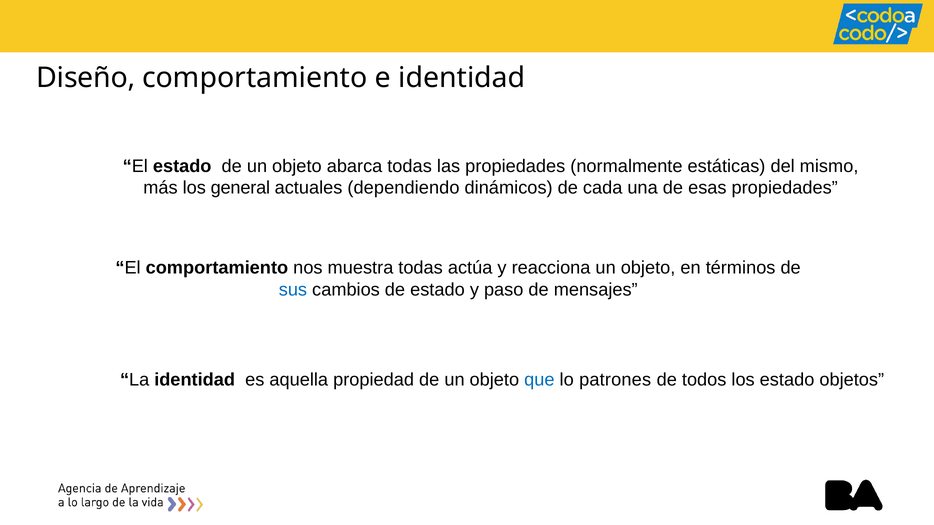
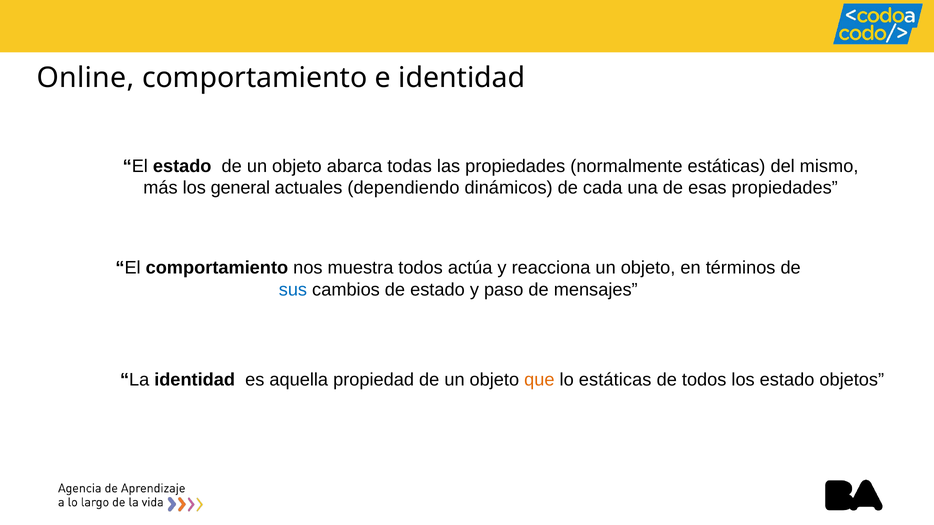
Diseño: Diseño -> Online
muestra todas: todas -> todos
que colour: blue -> orange
lo patrones: patrones -> estáticas
